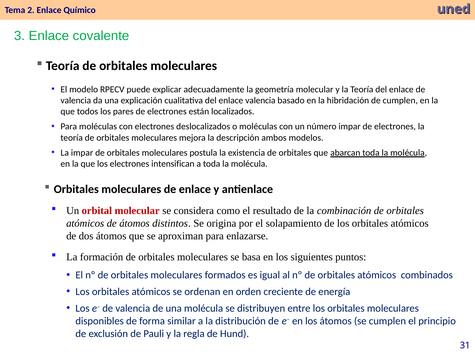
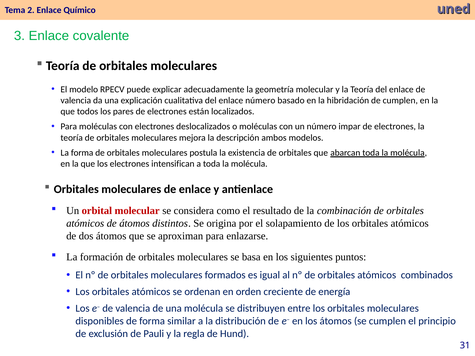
enlace valencia: valencia -> número
La impar: impar -> forma
